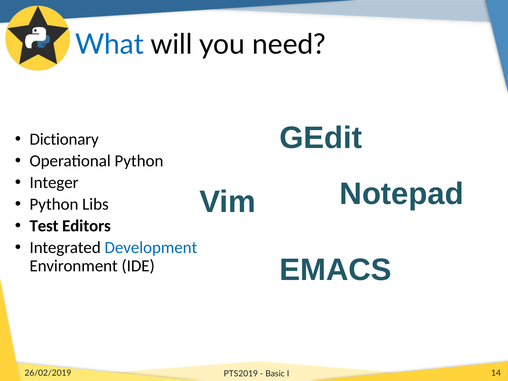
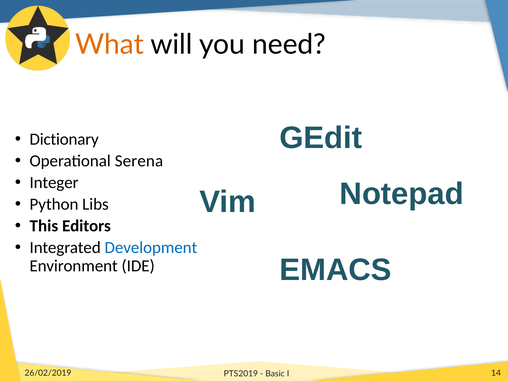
What colour: blue -> orange
Operational Python: Python -> Serena
Test: Test -> This
